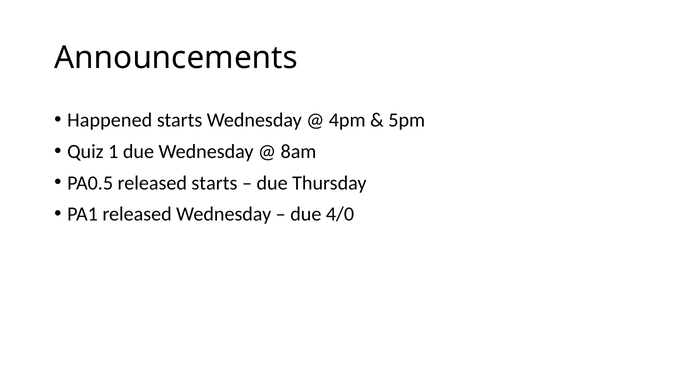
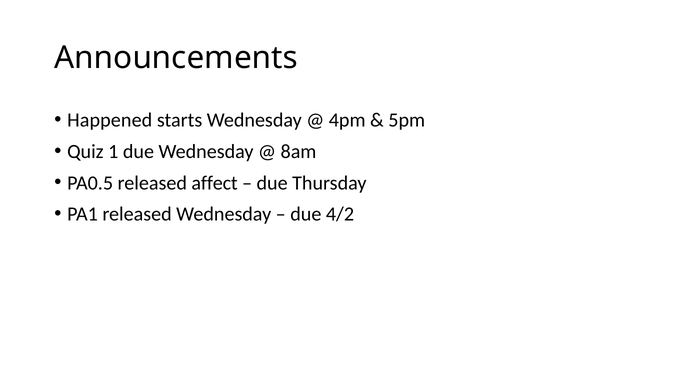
released starts: starts -> affect
4/0: 4/0 -> 4/2
